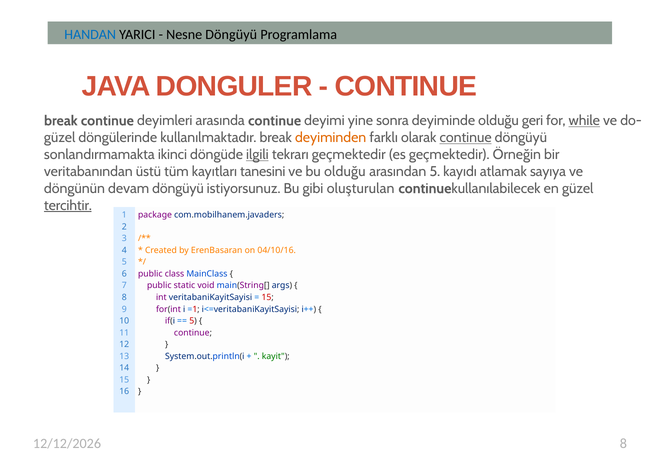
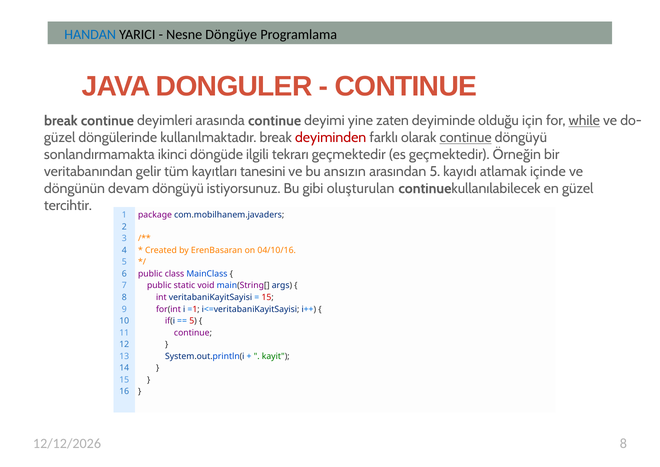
Nesne Döngüyü: Döngüyü -> Döngüye
sonra: sonra -> zaten
geri: geri -> için
deyiminden colour: orange -> red
ilgili underline: present -> none
üstü: üstü -> gelir
bu olduğu: olduğu -> ansızın
sayıya: sayıya -> içinde
tercihtir underline: present -> none
